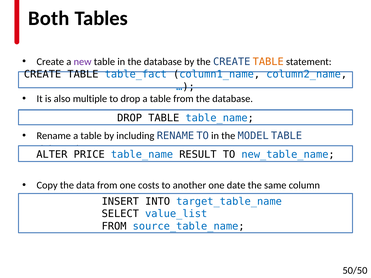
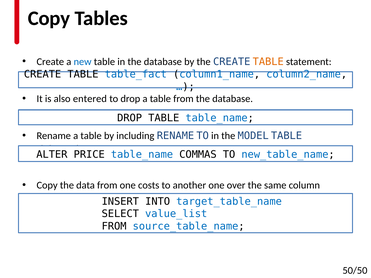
Both at (49, 18): Both -> Copy
new colour: purple -> blue
multiple: multiple -> entered
RESULT: RESULT -> COMMAS
date: date -> over
